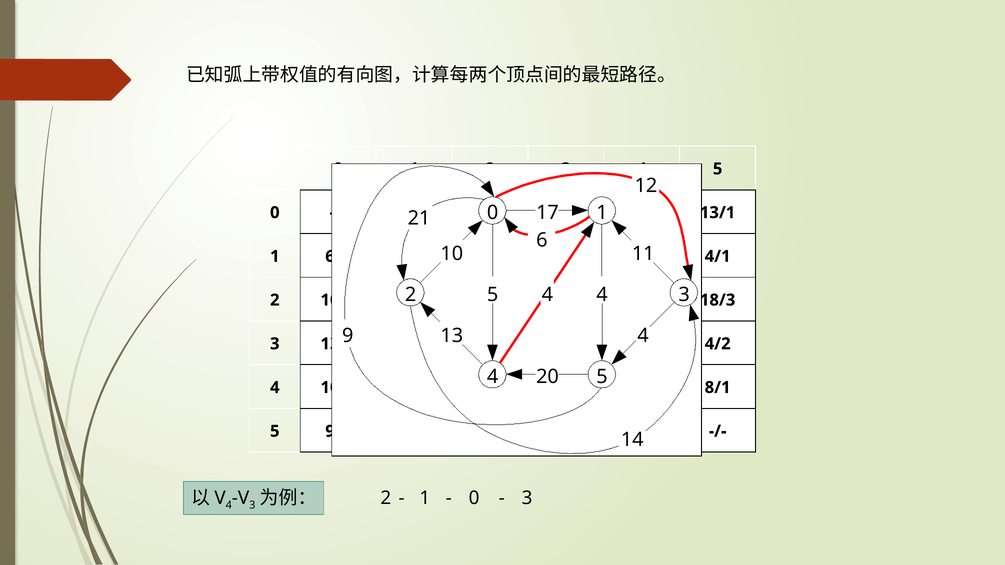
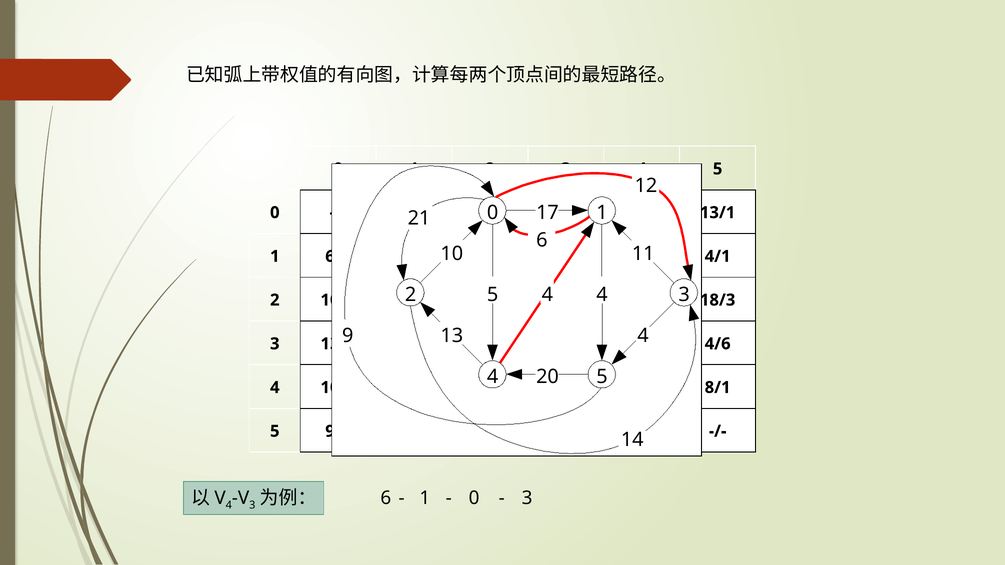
4/2: 4/2 -> 4/6
2 at (386, 498): 2 -> 6
